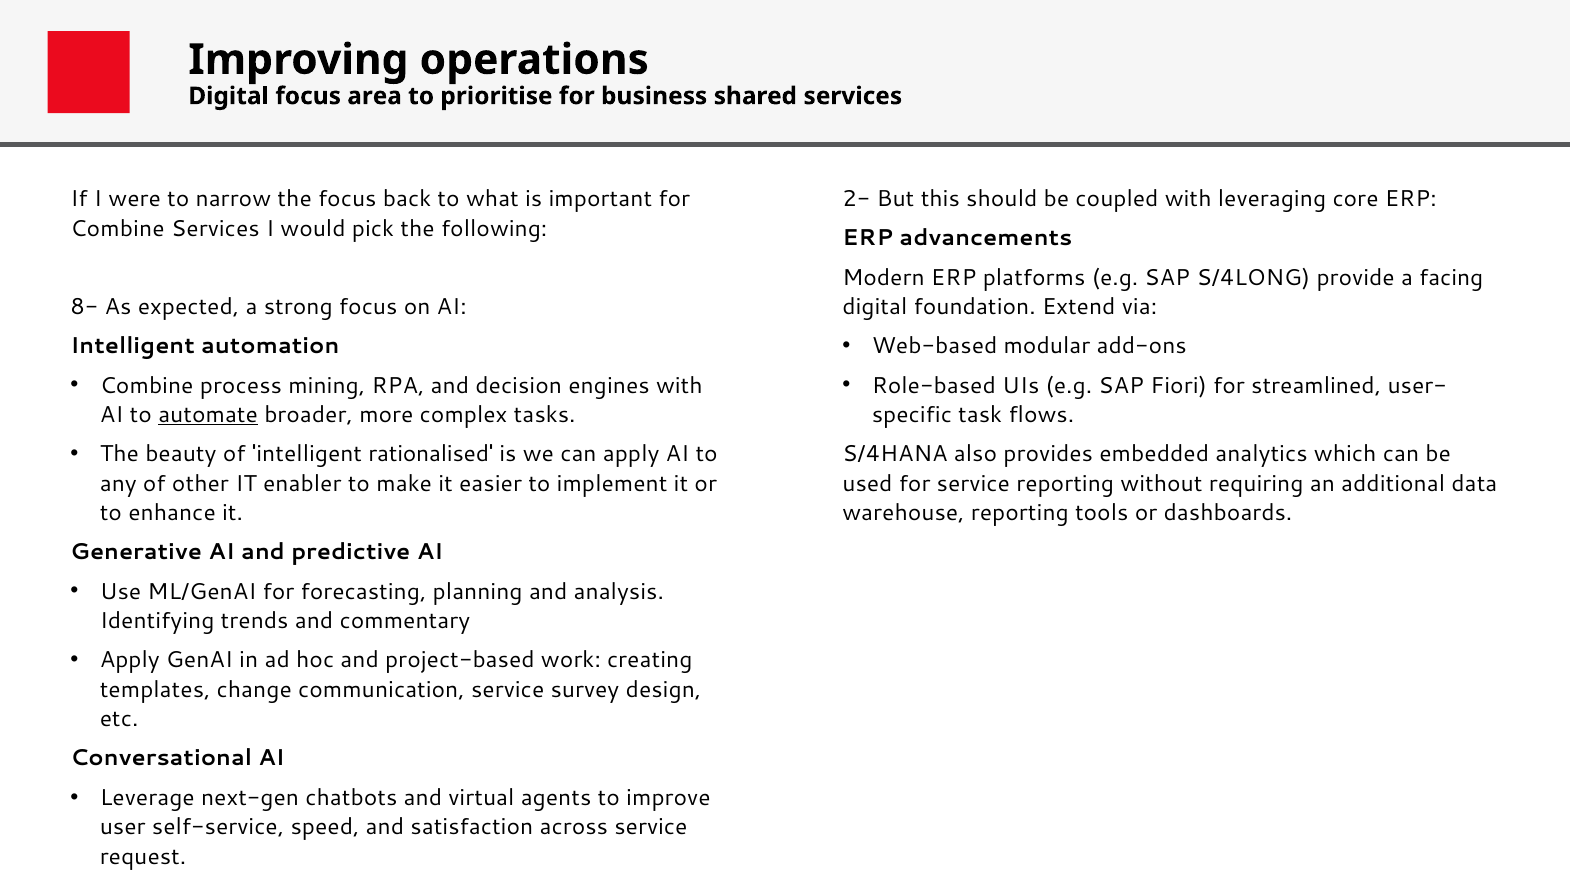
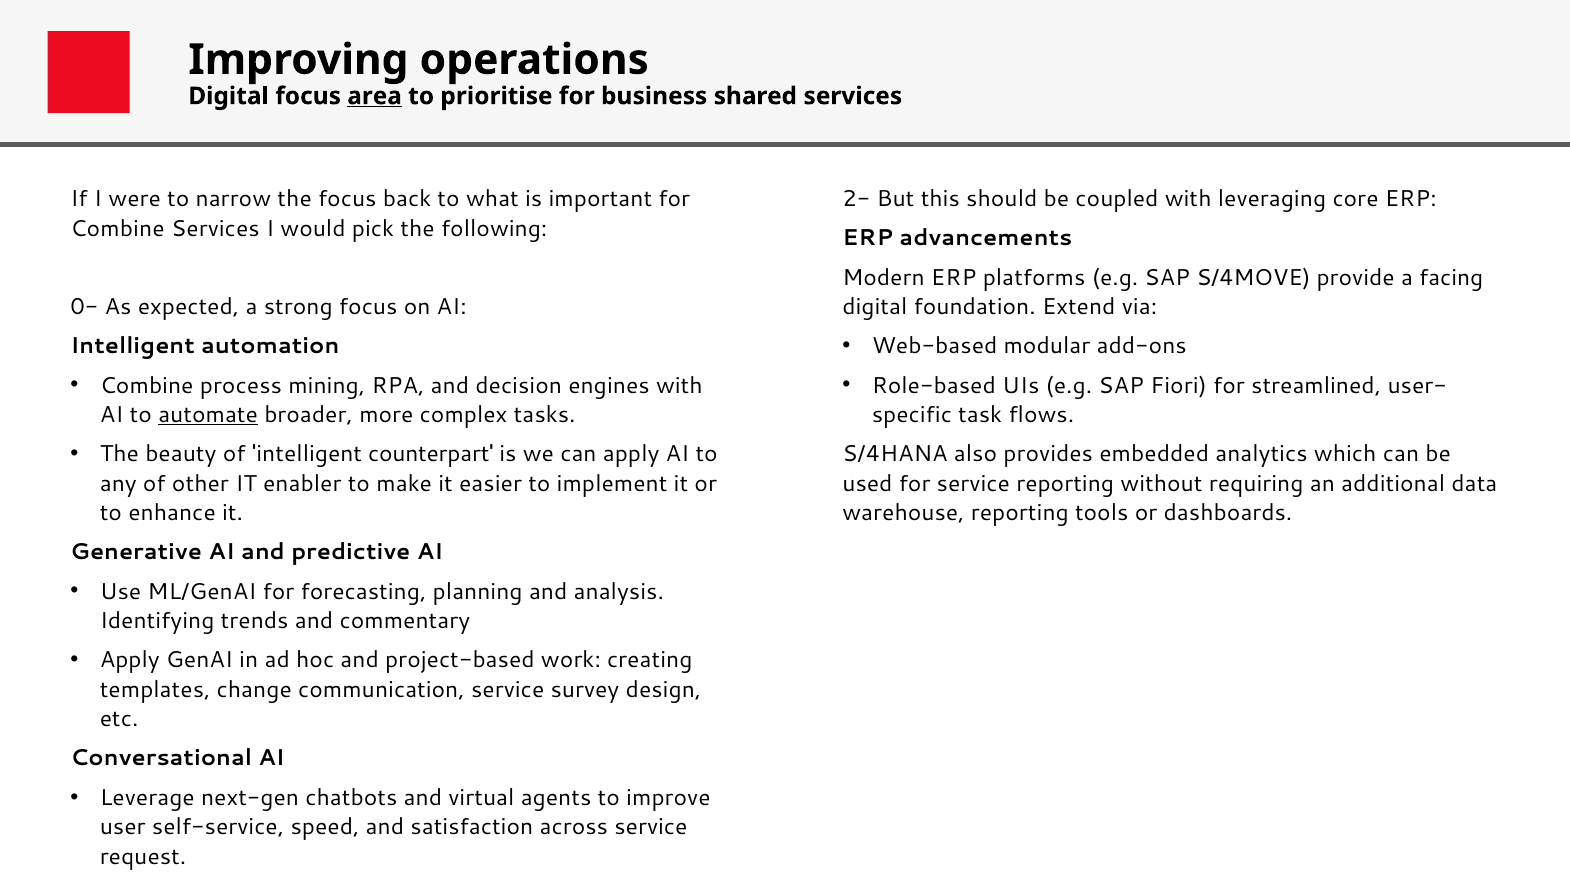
area underline: none -> present
S/4LONG: S/4LONG -> S/4MOVE
8-: 8- -> 0-
rationalised: rationalised -> counterpart
